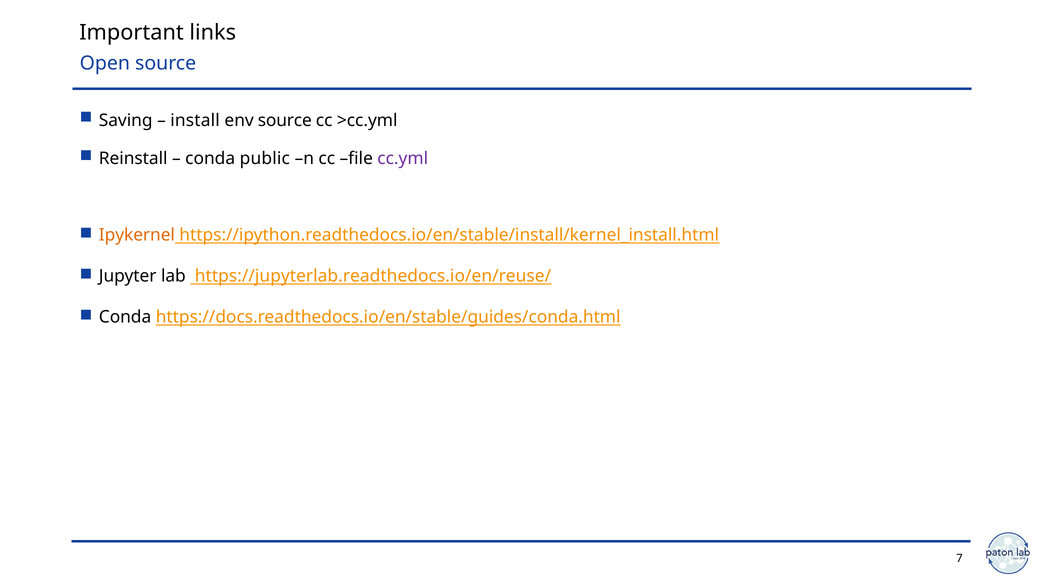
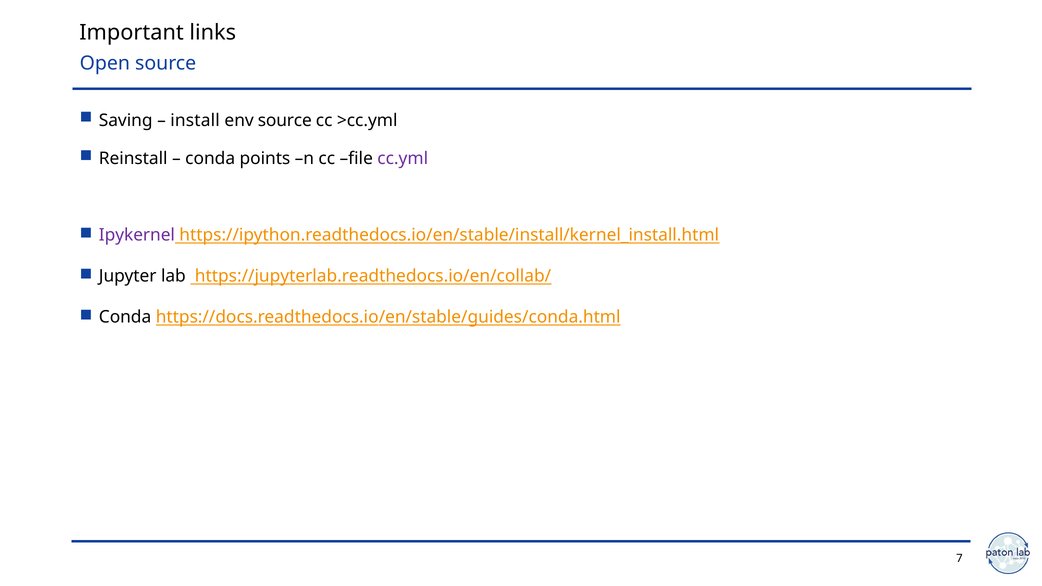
public: public -> points
Ipykernel colour: orange -> purple
https://jupyterlab.readthedocs.io/en/reuse/: https://jupyterlab.readthedocs.io/en/reuse/ -> https://jupyterlab.readthedocs.io/en/collab/
